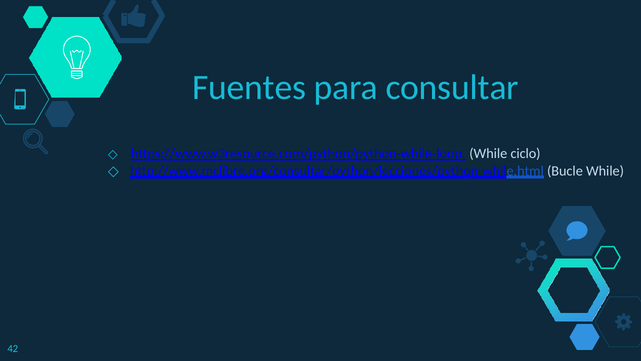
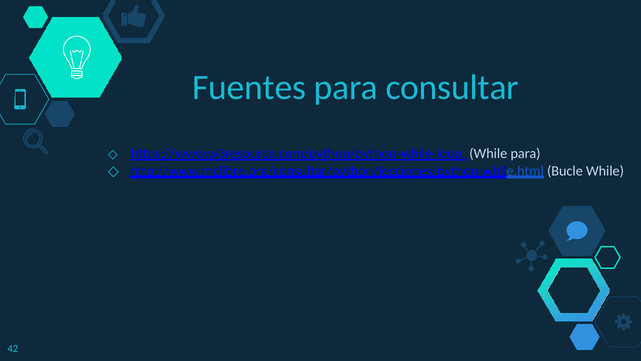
While ciclo: ciclo -> para
